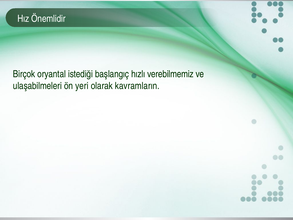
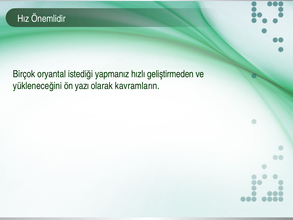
başlangıç: başlangıç -> yapmanız
verebilmemiz: verebilmemiz -> geliştirmeden
ulaşabilmeleri: ulaşabilmeleri -> yükleneceğini
yeri: yeri -> yazı
